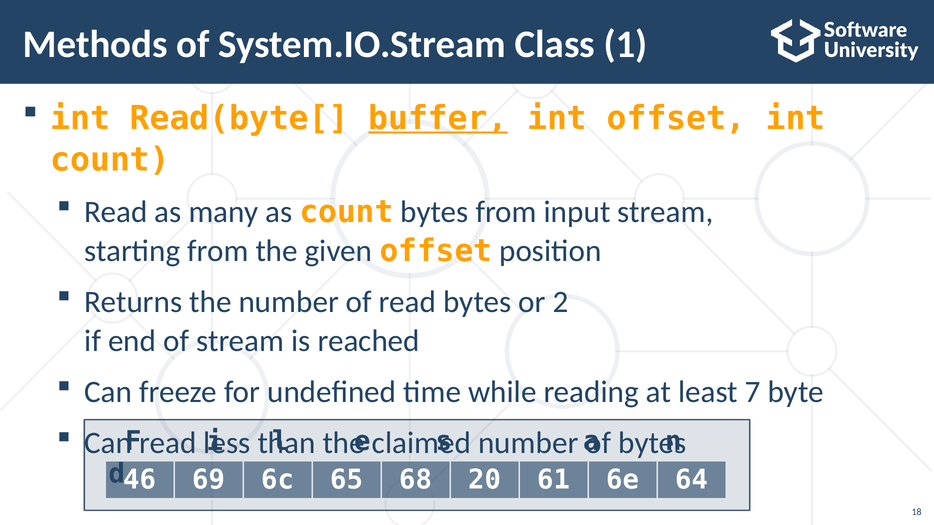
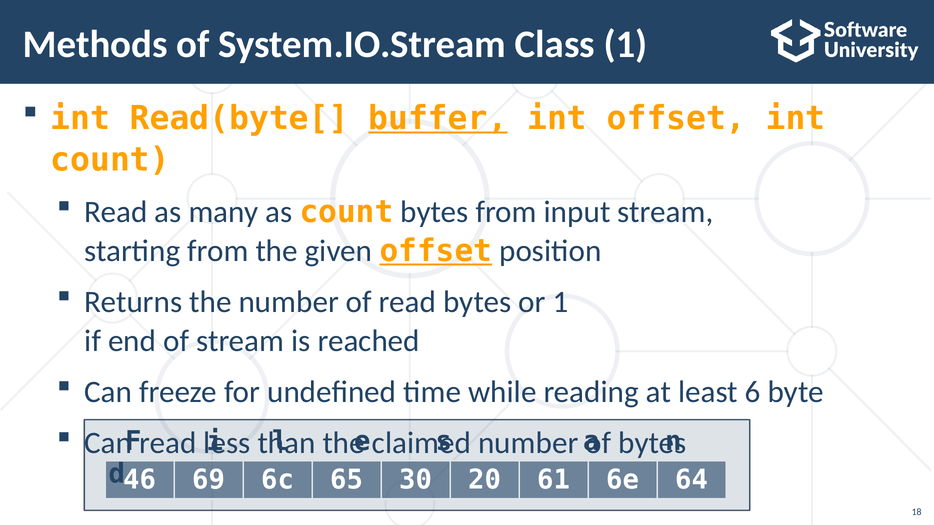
offset at (436, 251) underline: none -> present
or 2: 2 -> 1
7: 7 -> 6
68: 68 -> 30
